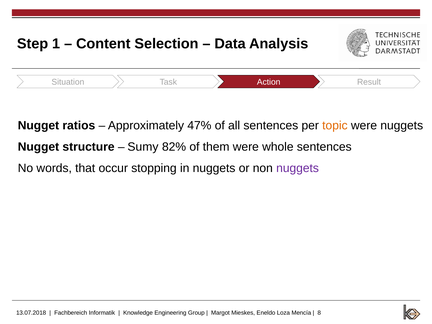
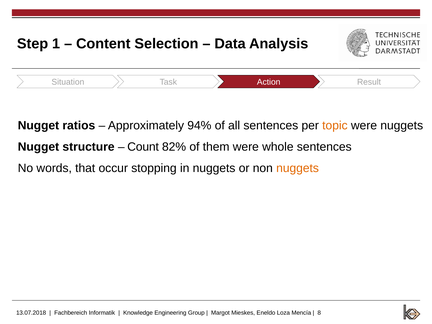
47%: 47% -> 94%
Sumy: Sumy -> Count
nuggets at (298, 168) colour: purple -> orange
